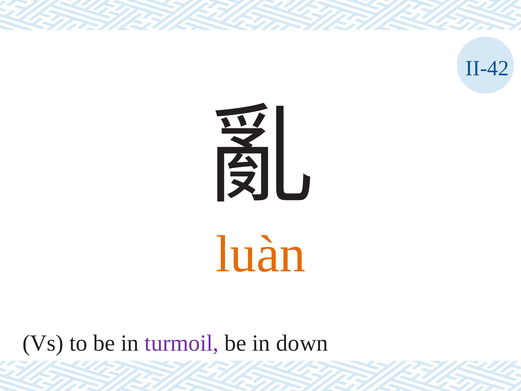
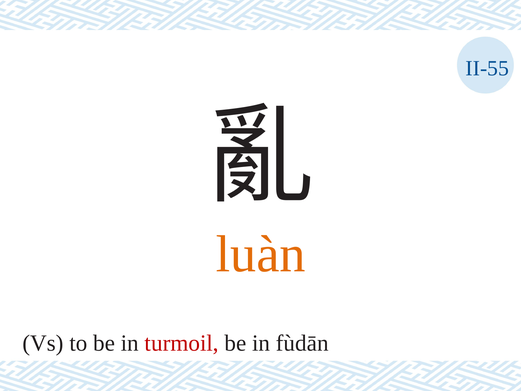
II-42: II-42 -> II-55
turmoil colour: purple -> red
down: down -> fùdān
